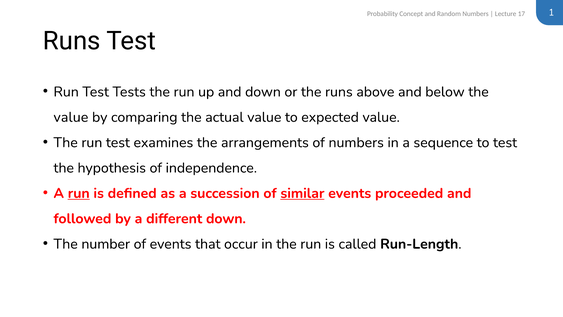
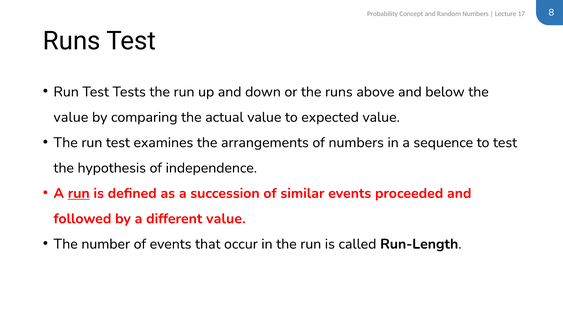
1: 1 -> 8
similar underline: present -> none
different down: down -> value
